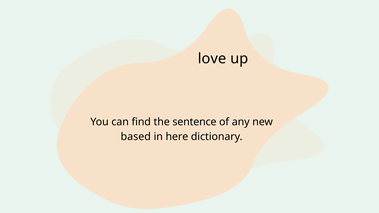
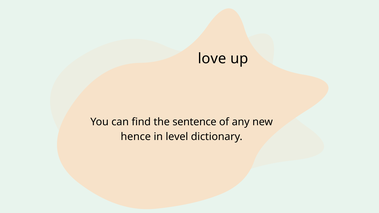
based: based -> hence
here: here -> level
